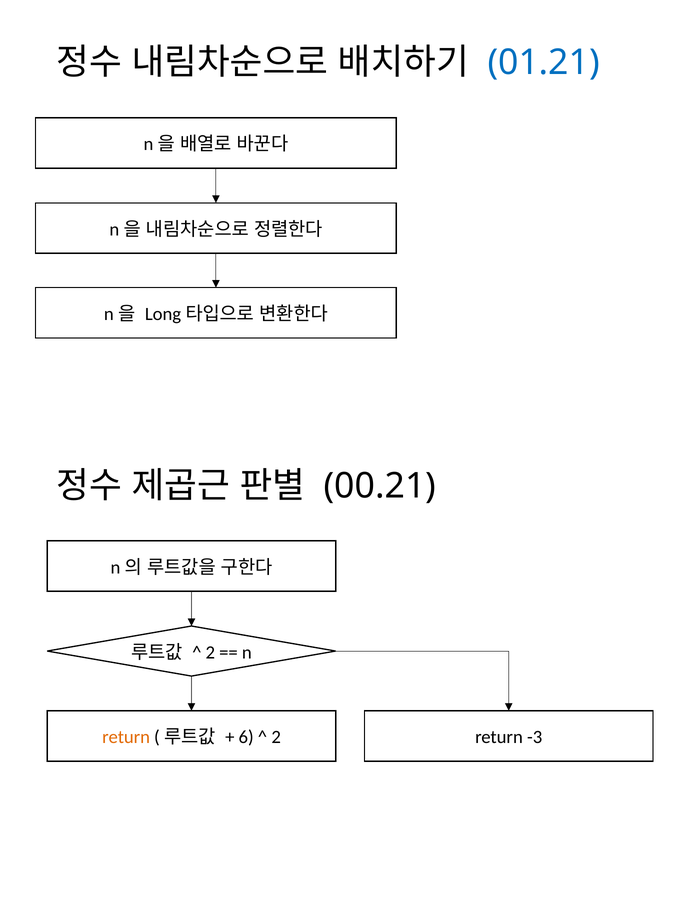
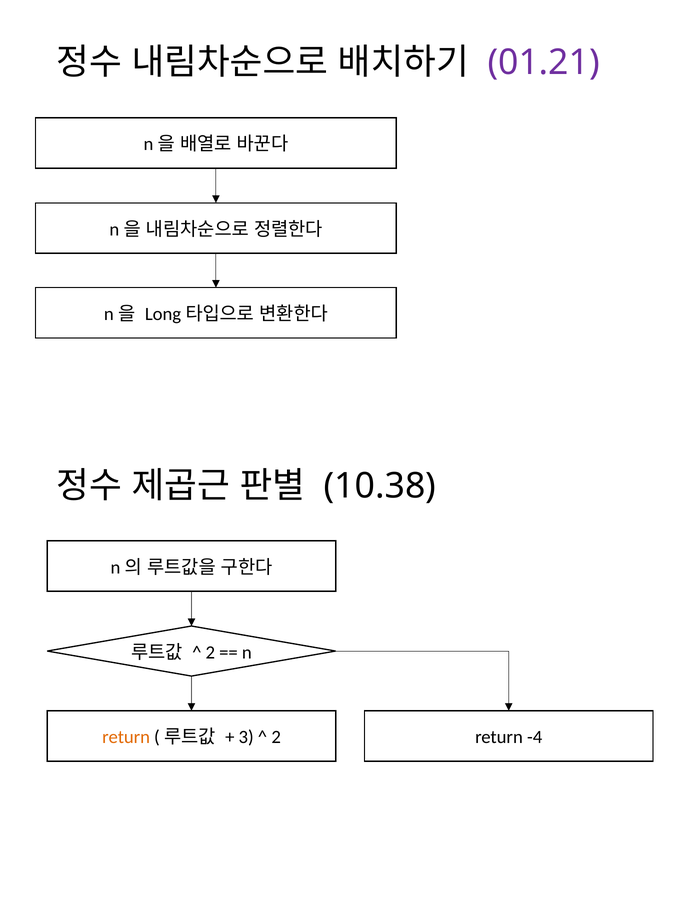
01.21 colour: blue -> purple
00.21: 00.21 -> 10.38
6: 6 -> 3
-3: -3 -> -4
